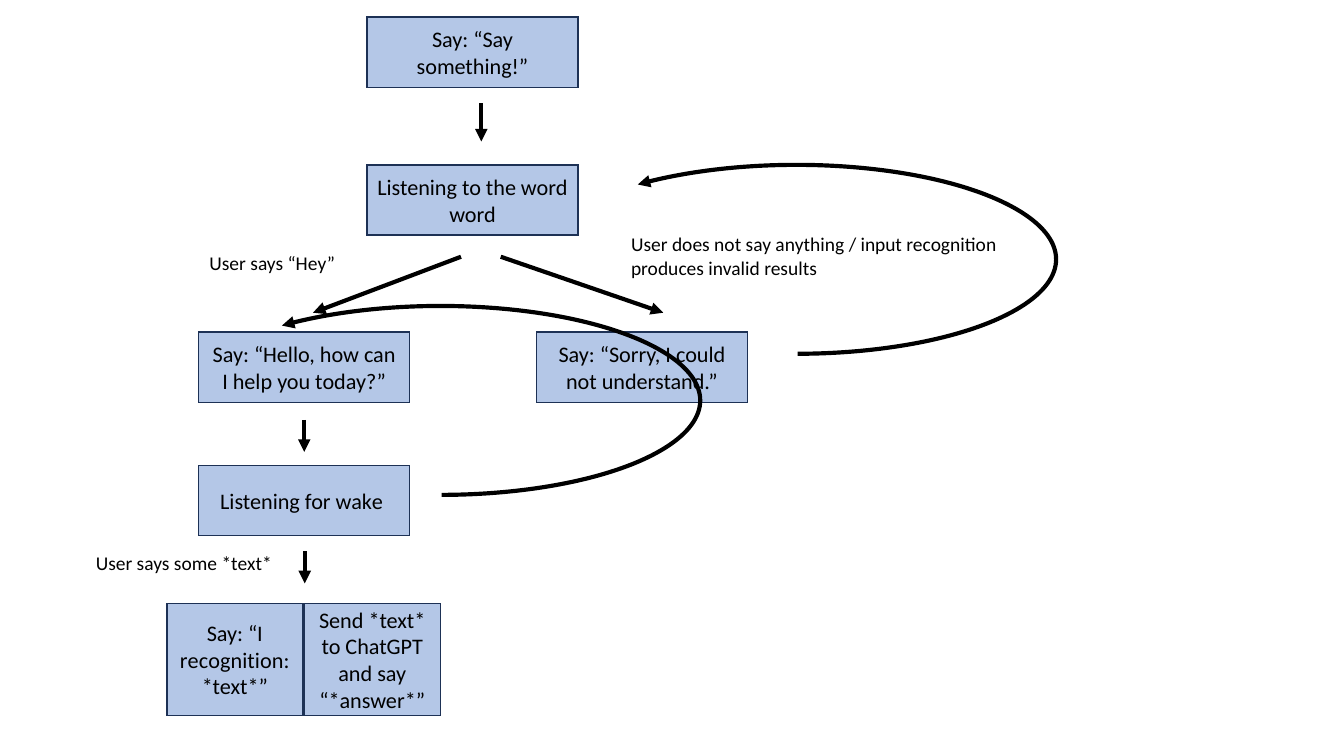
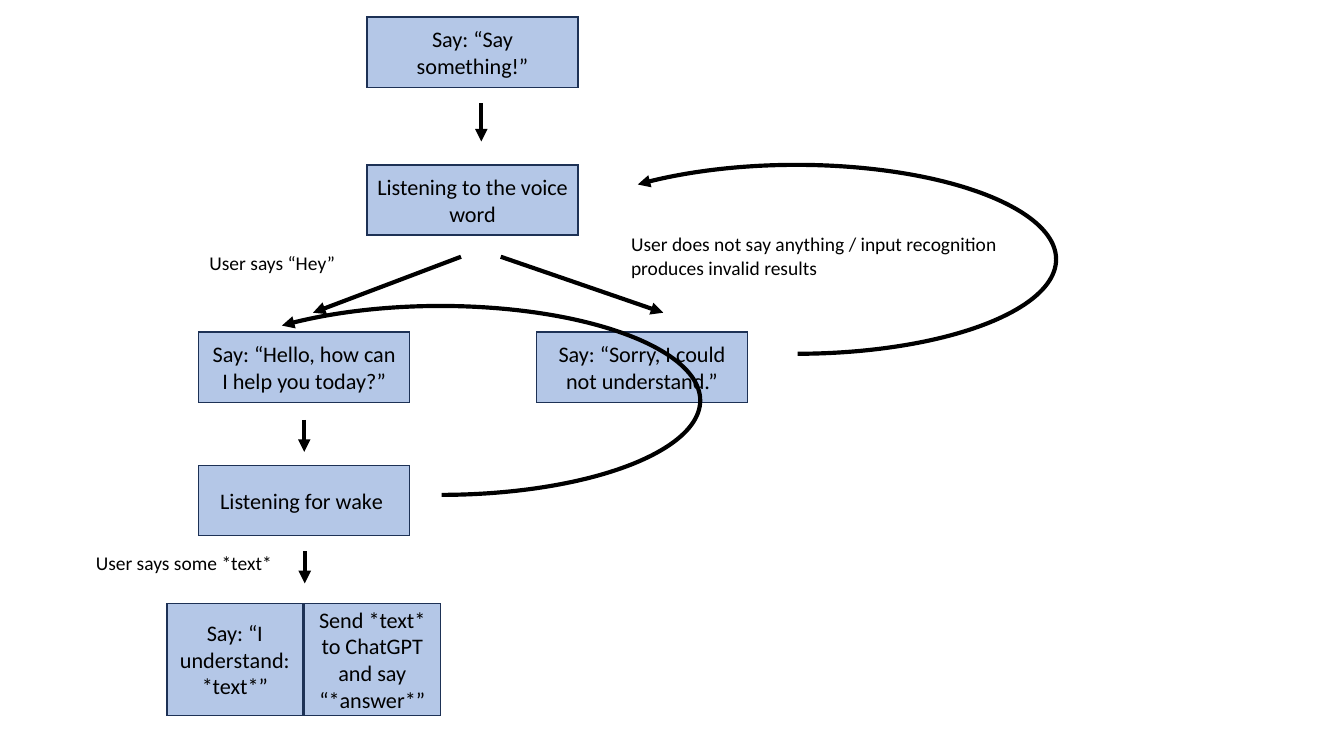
the word: word -> voice
recognition at (235, 661): recognition -> understand
